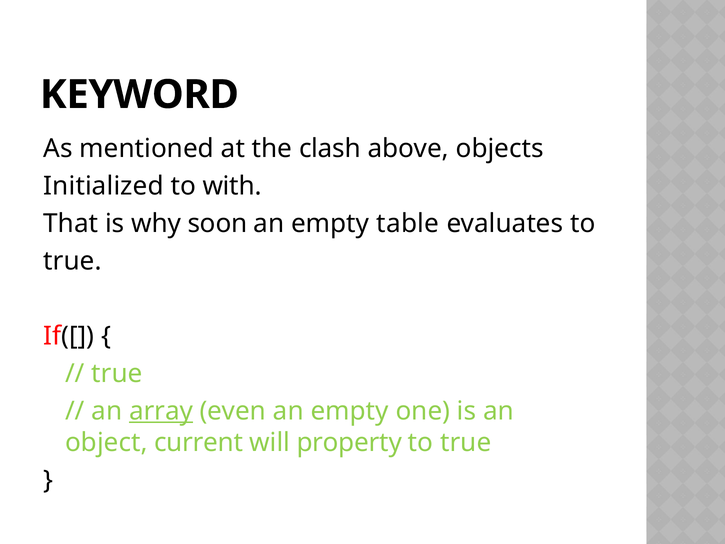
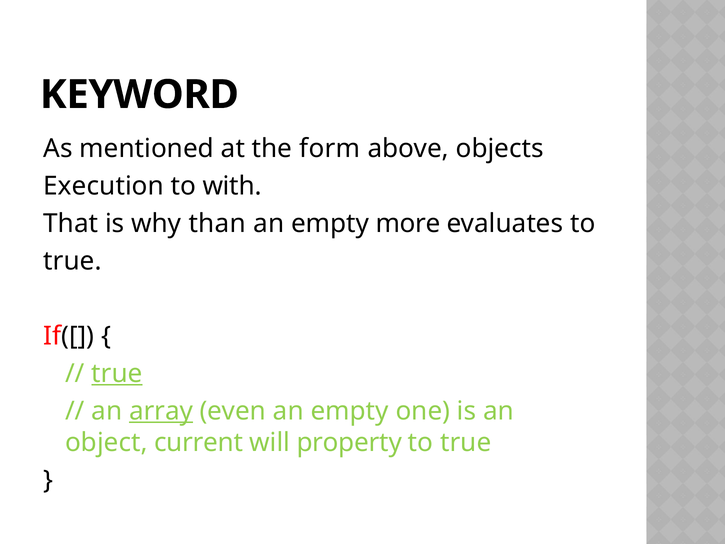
clash: clash -> form
Initialized: Initialized -> Execution
soon: soon -> than
table: table -> more
true at (117, 373) underline: none -> present
